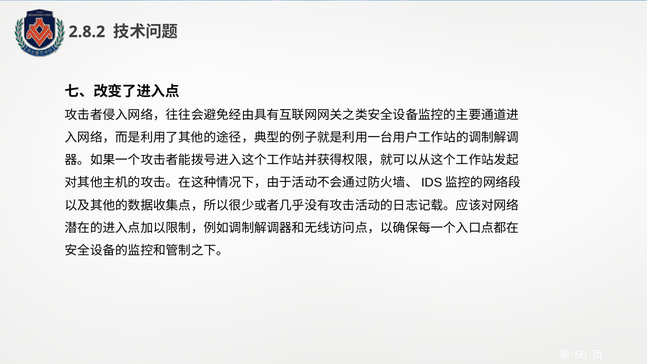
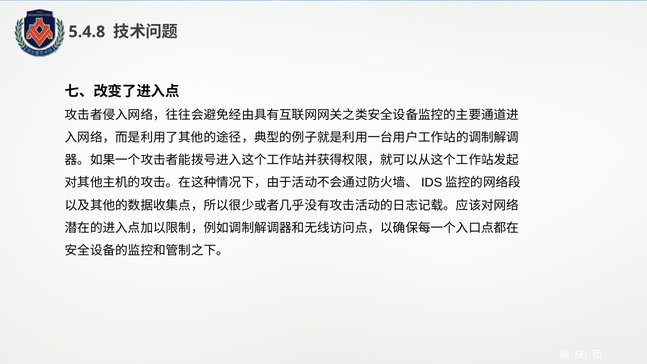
2.8.2: 2.8.2 -> 5.4.8
